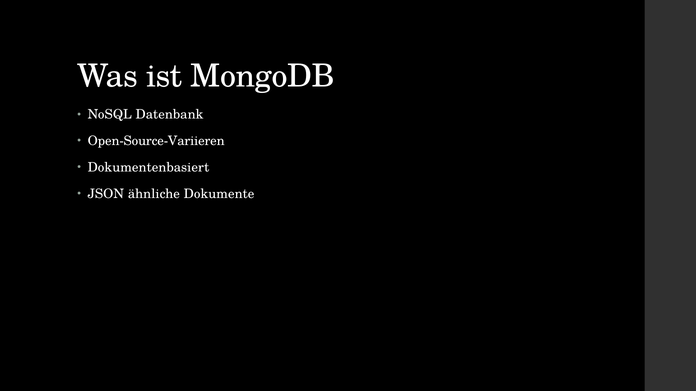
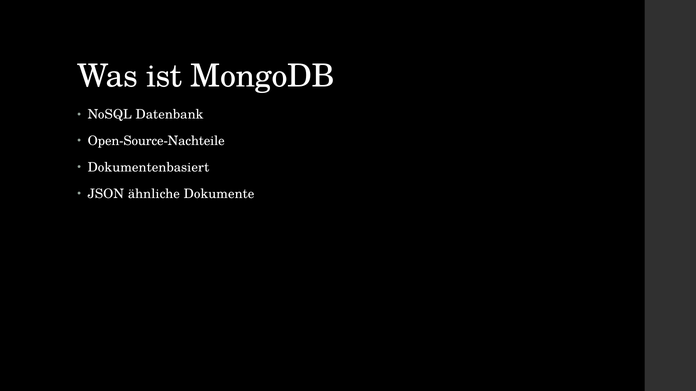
Open-Source-Variieren: Open-Source-Variieren -> Open-Source-Nachteile
